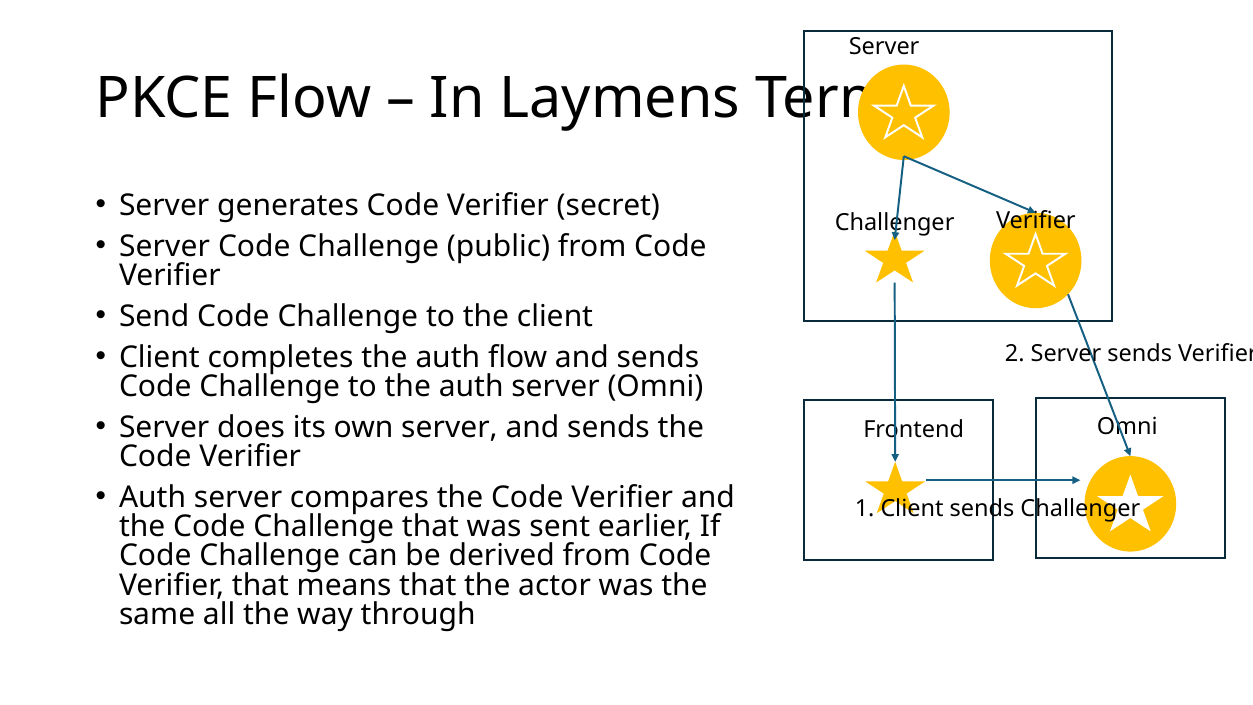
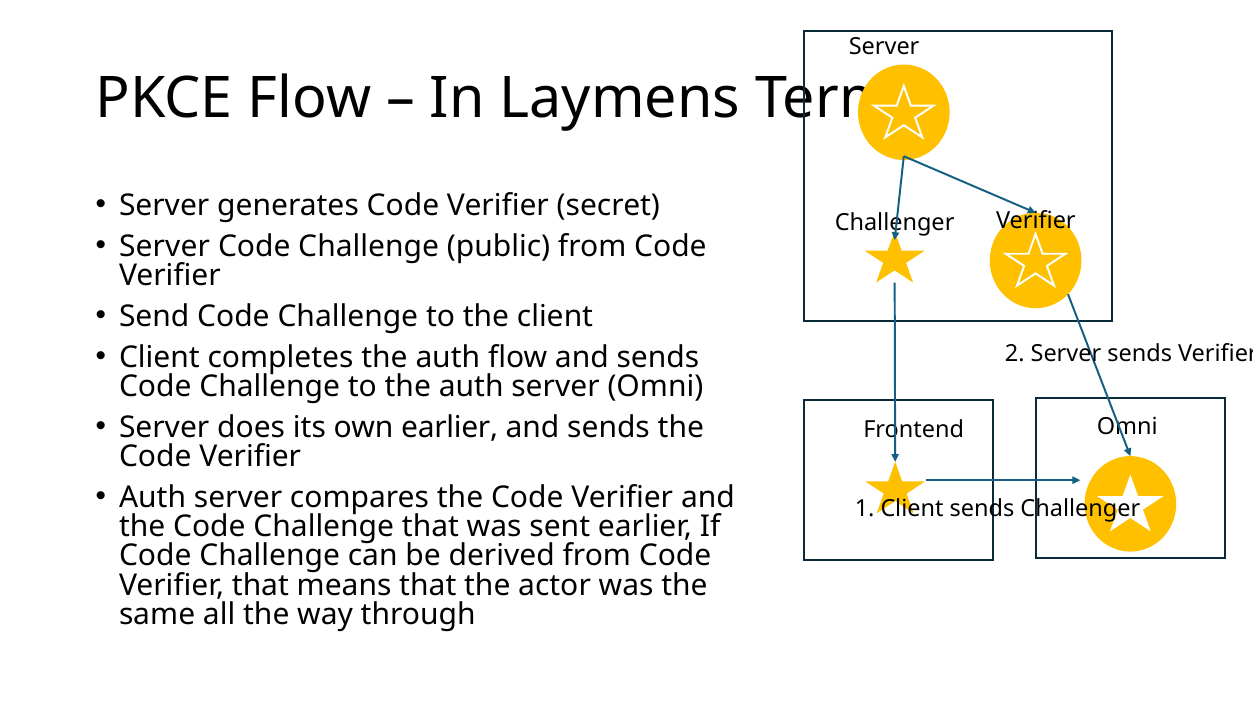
own server: server -> earlier
